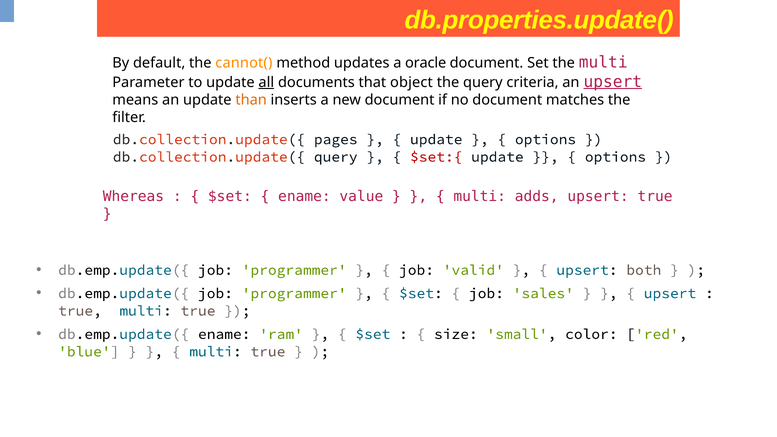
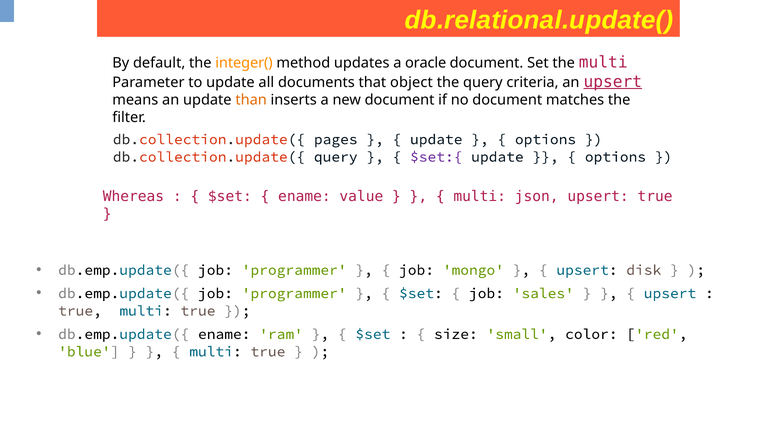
db.properties.update(: db.properties.update( -> db.relational.update(
cannot(: cannot( -> integer(
all underline: present -> none
$set:{ colour: red -> purple
adds: adds -> json
valid: valid -> mongo
both: both -> disk
